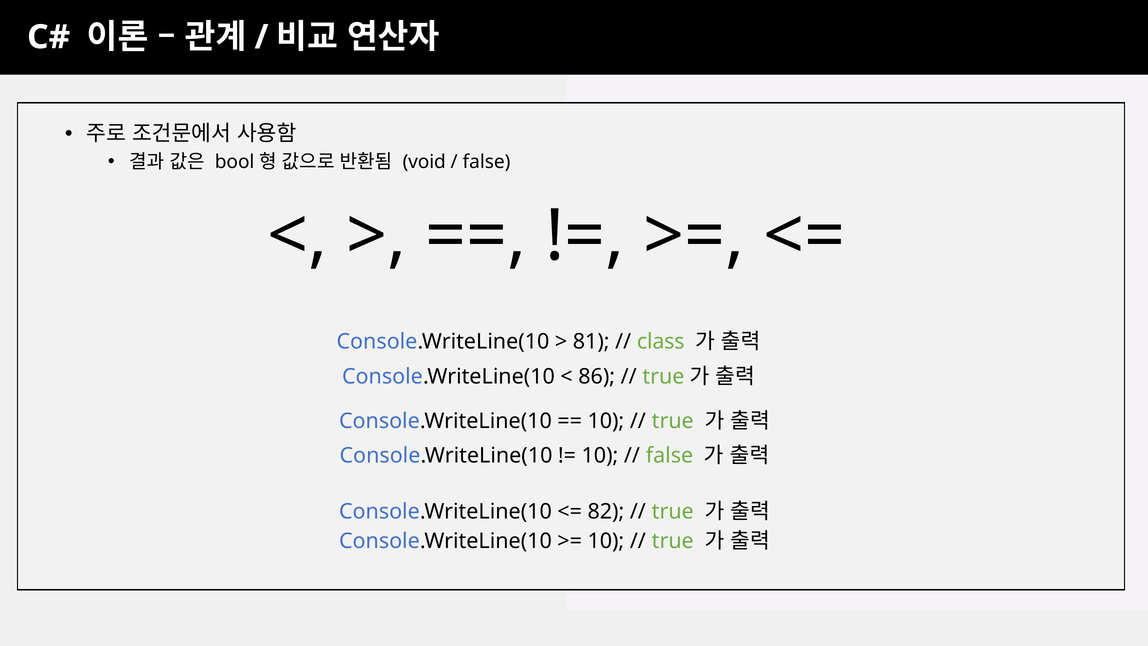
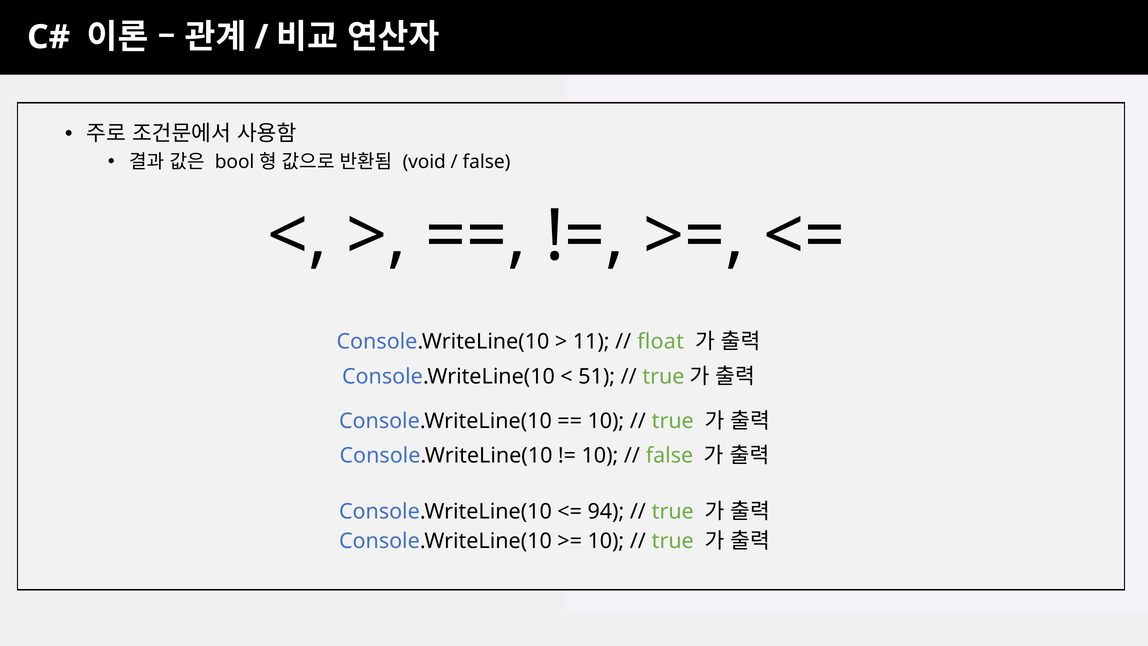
81: 81 -> 11
class: class -> float
86: 86 -> 51
82: 82 -> 94
